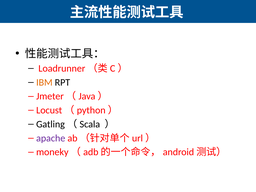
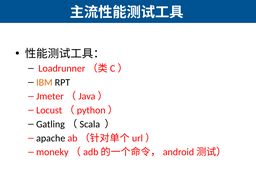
apache colour: purple -> black
